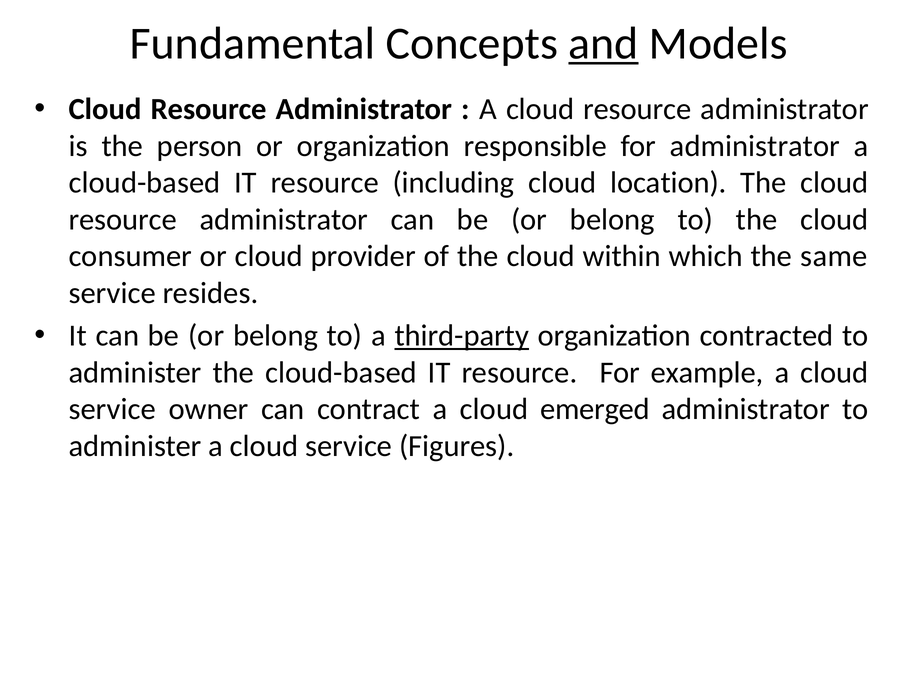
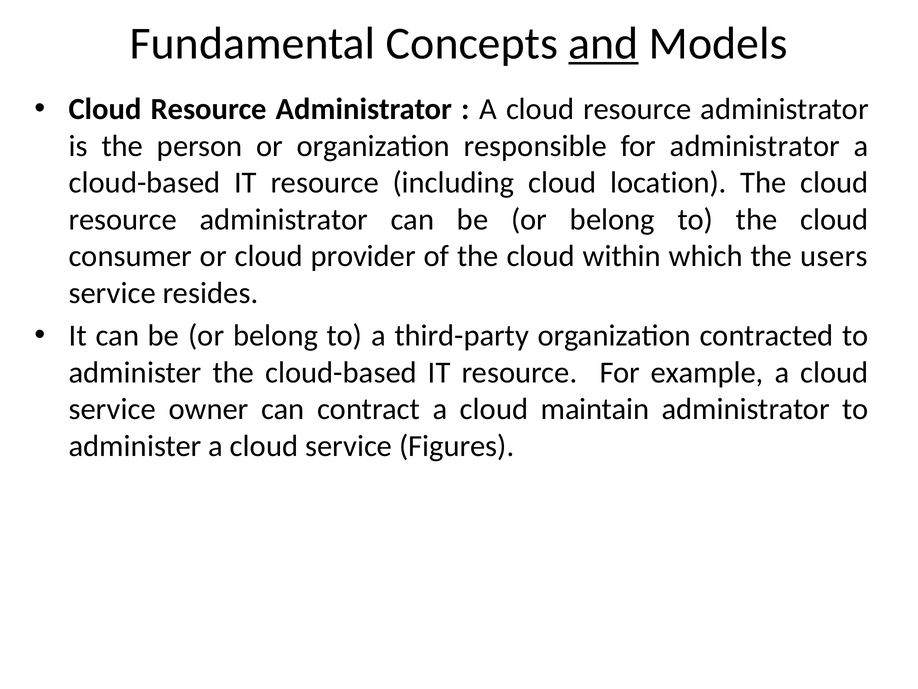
same: same -> users
third-party underline: present -> none
emerged: emerged -> maintain
